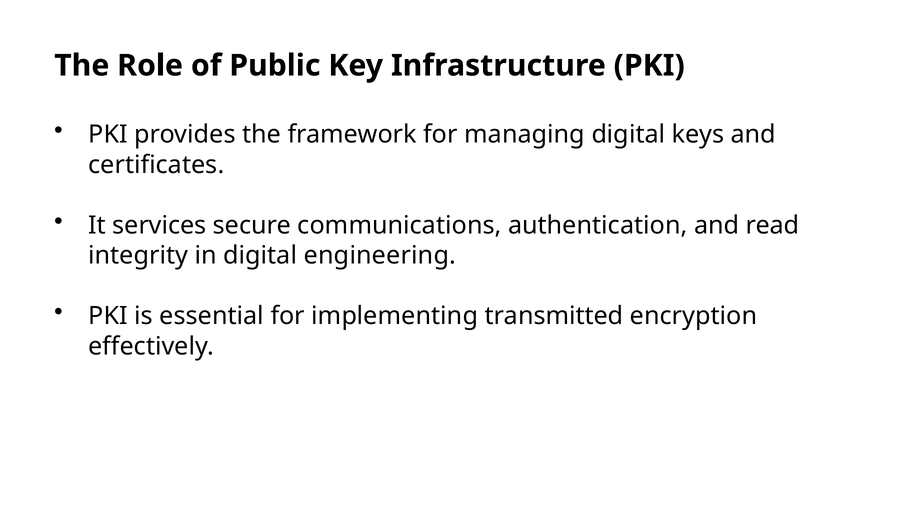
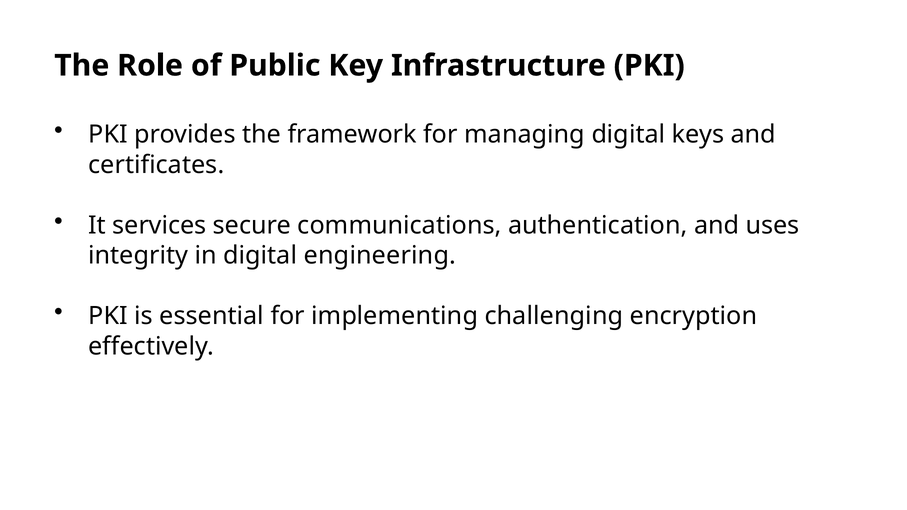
read: read -> uses
transmitted: transmitted -> challenging
